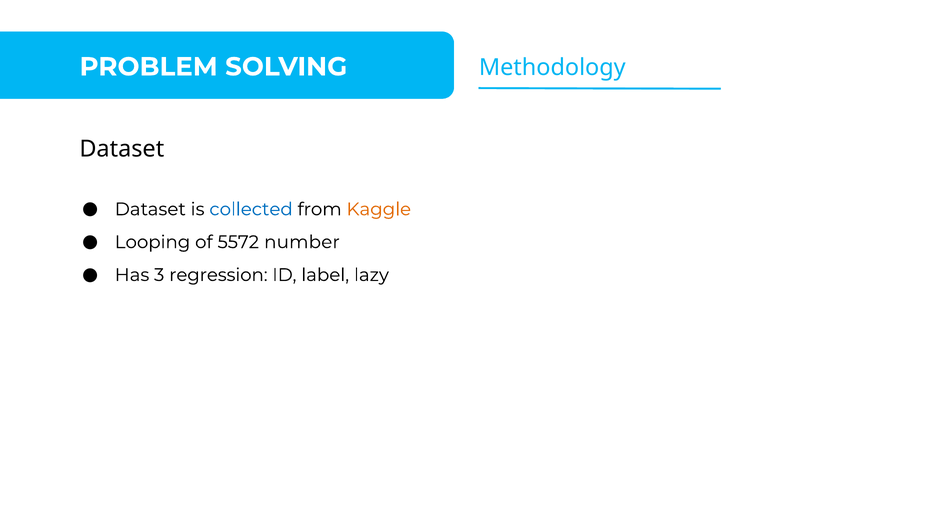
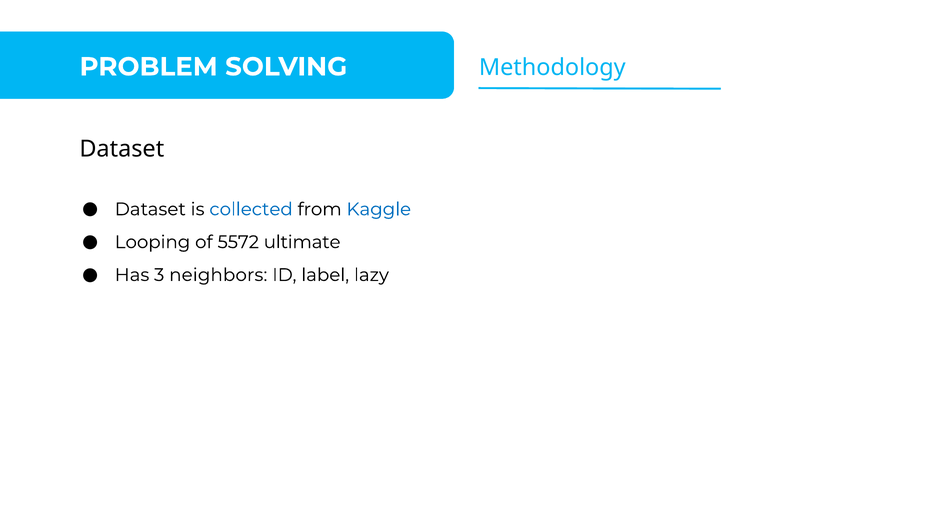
Kaggle colour: orange -> blue
number: number -> ultimate
regression: regression -> neighbors
